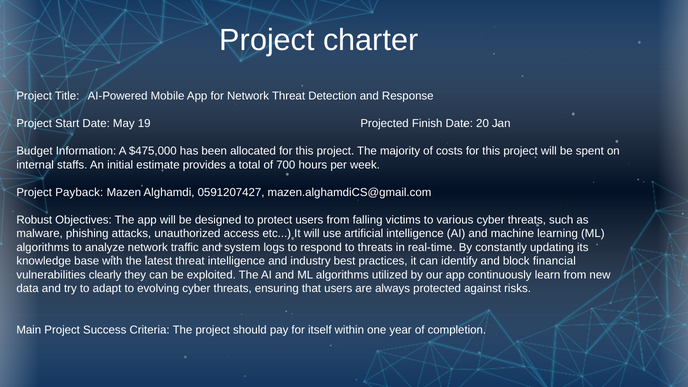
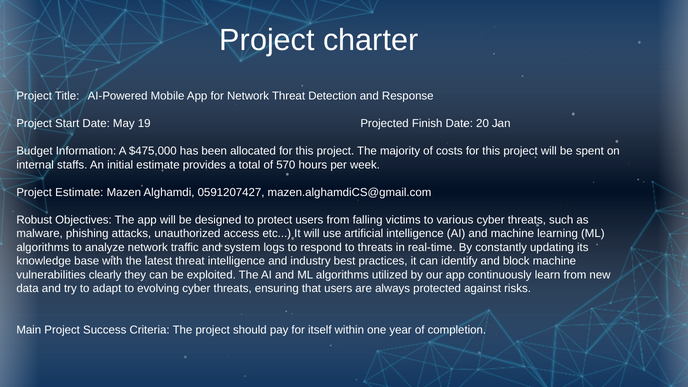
700: 700 -> 570
Project Payback: Payback -> Estimate
block financial: financial -> machine
